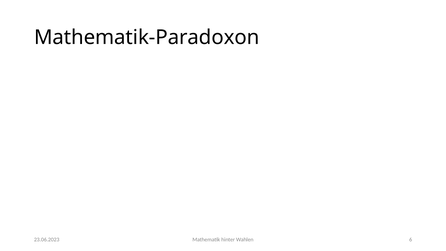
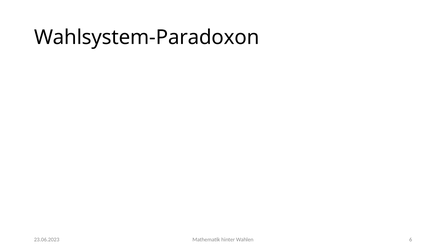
Mathematik-Paradoxon: Mathematik-Paradoxon -> Wahlsystem-Paradoxon
